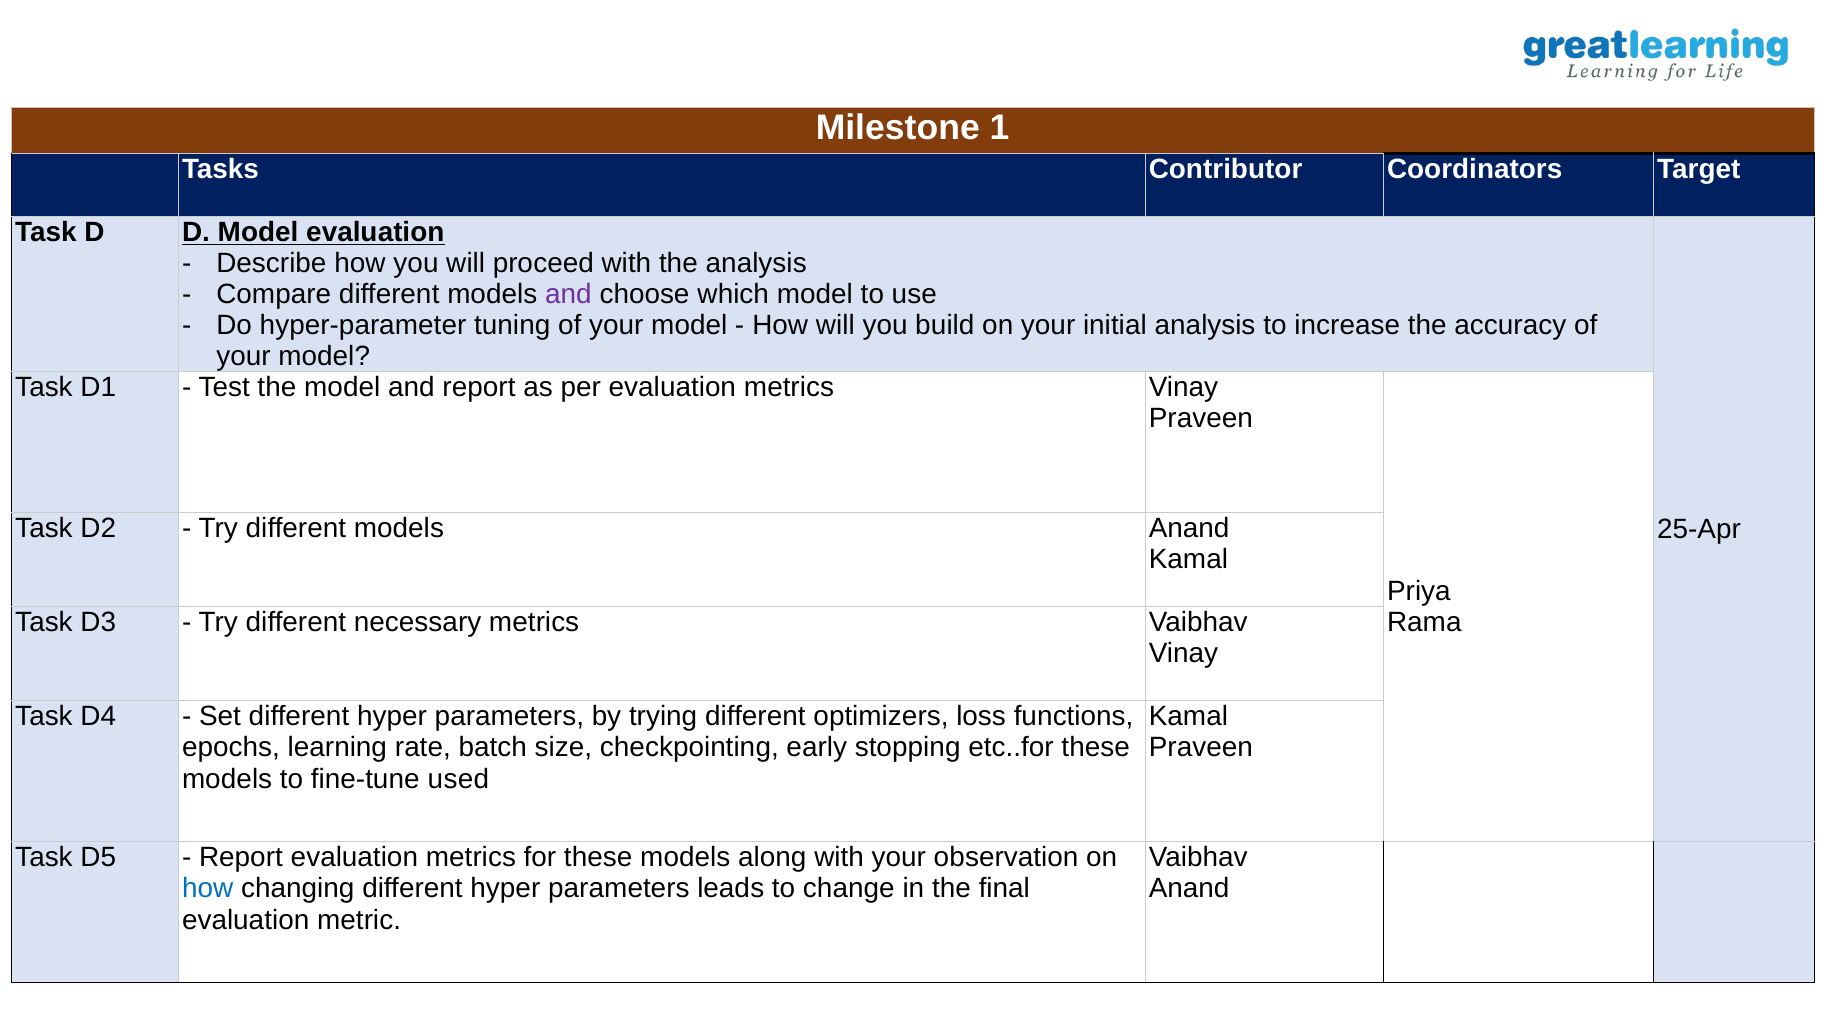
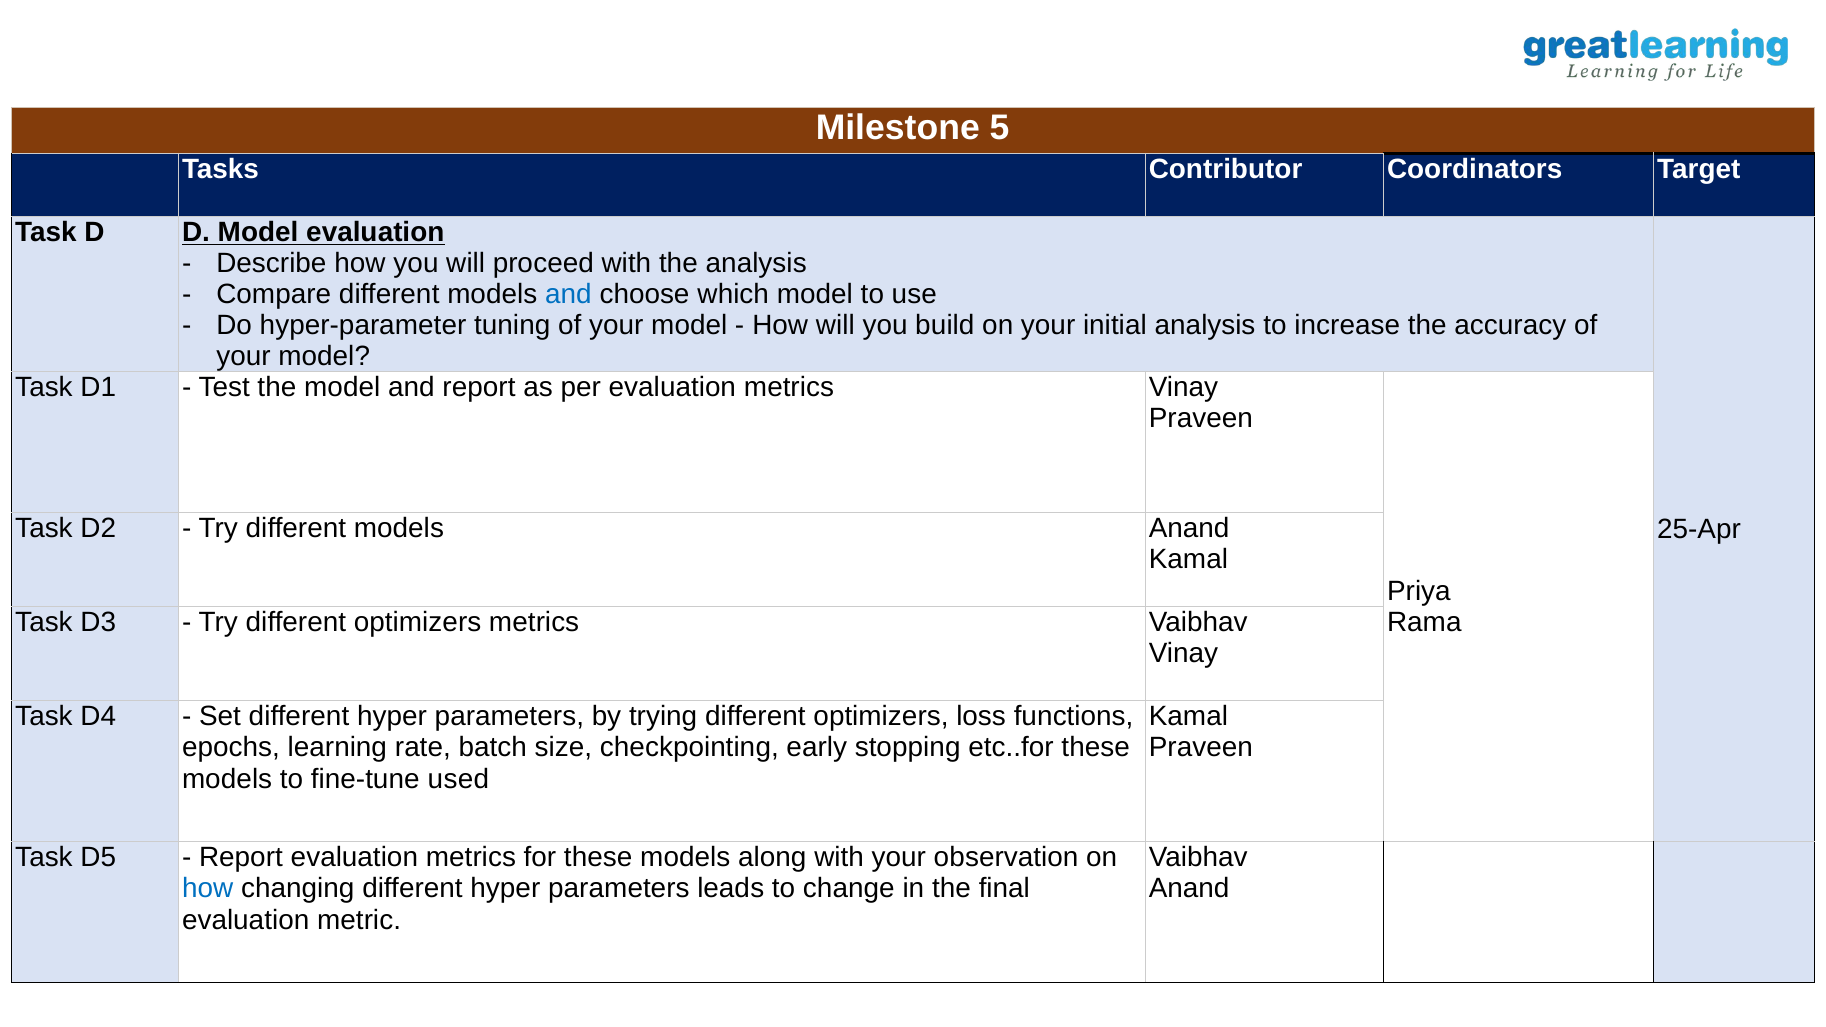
1: 1 -> 5
and at (568, 294) colour: purple -> blue
Try different necessary: necessary -> optimizers
